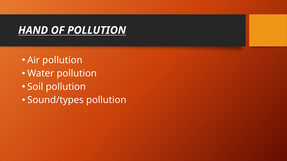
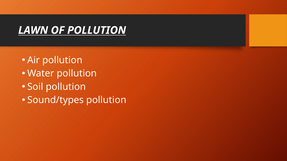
HAND: HAND -> LAWN
